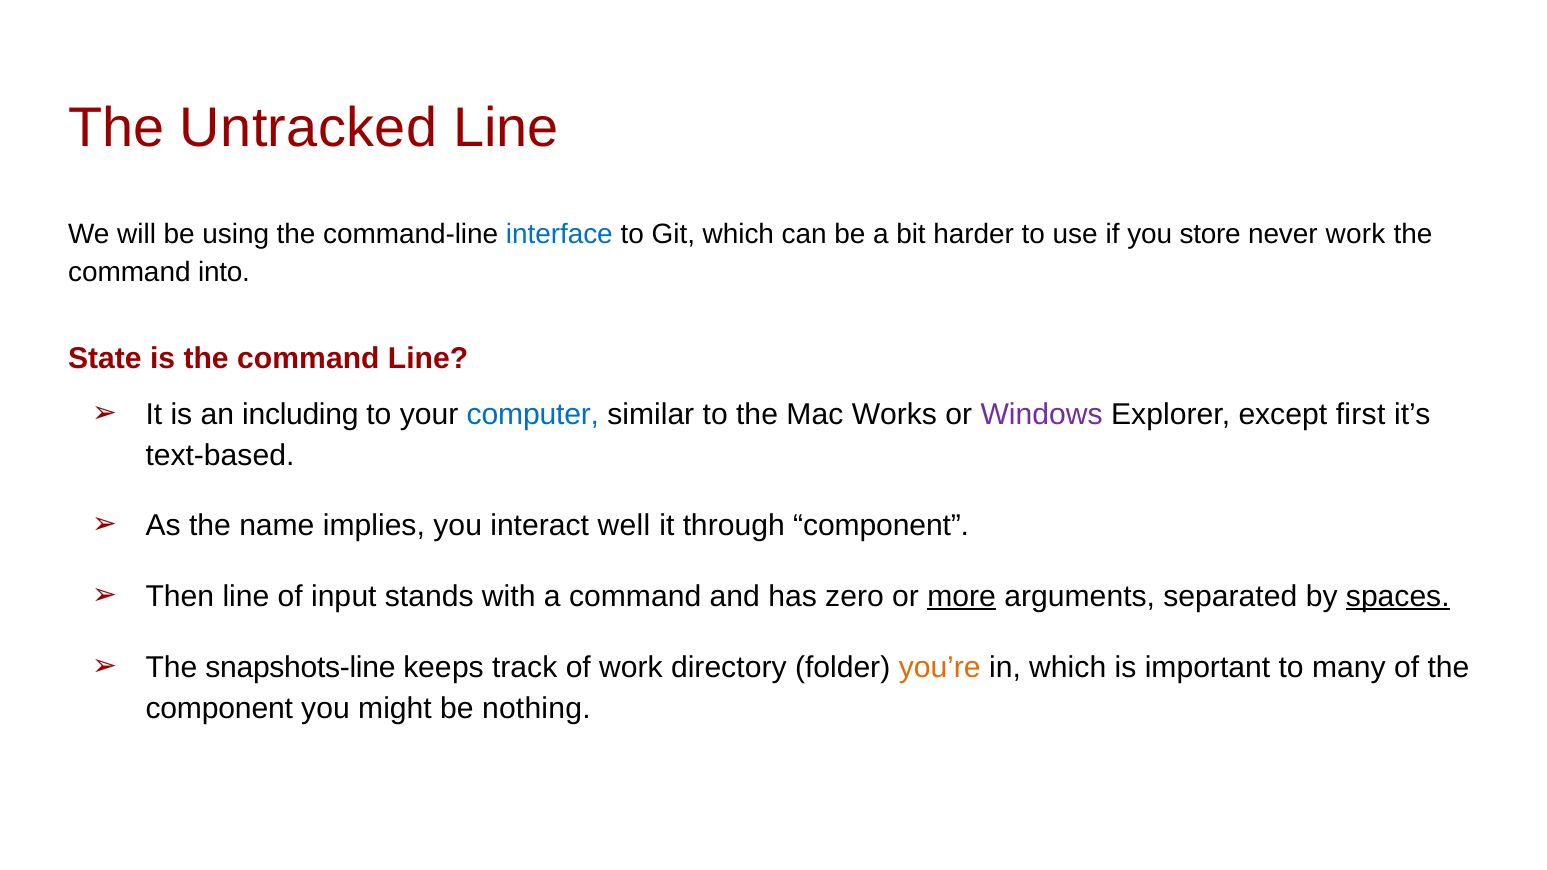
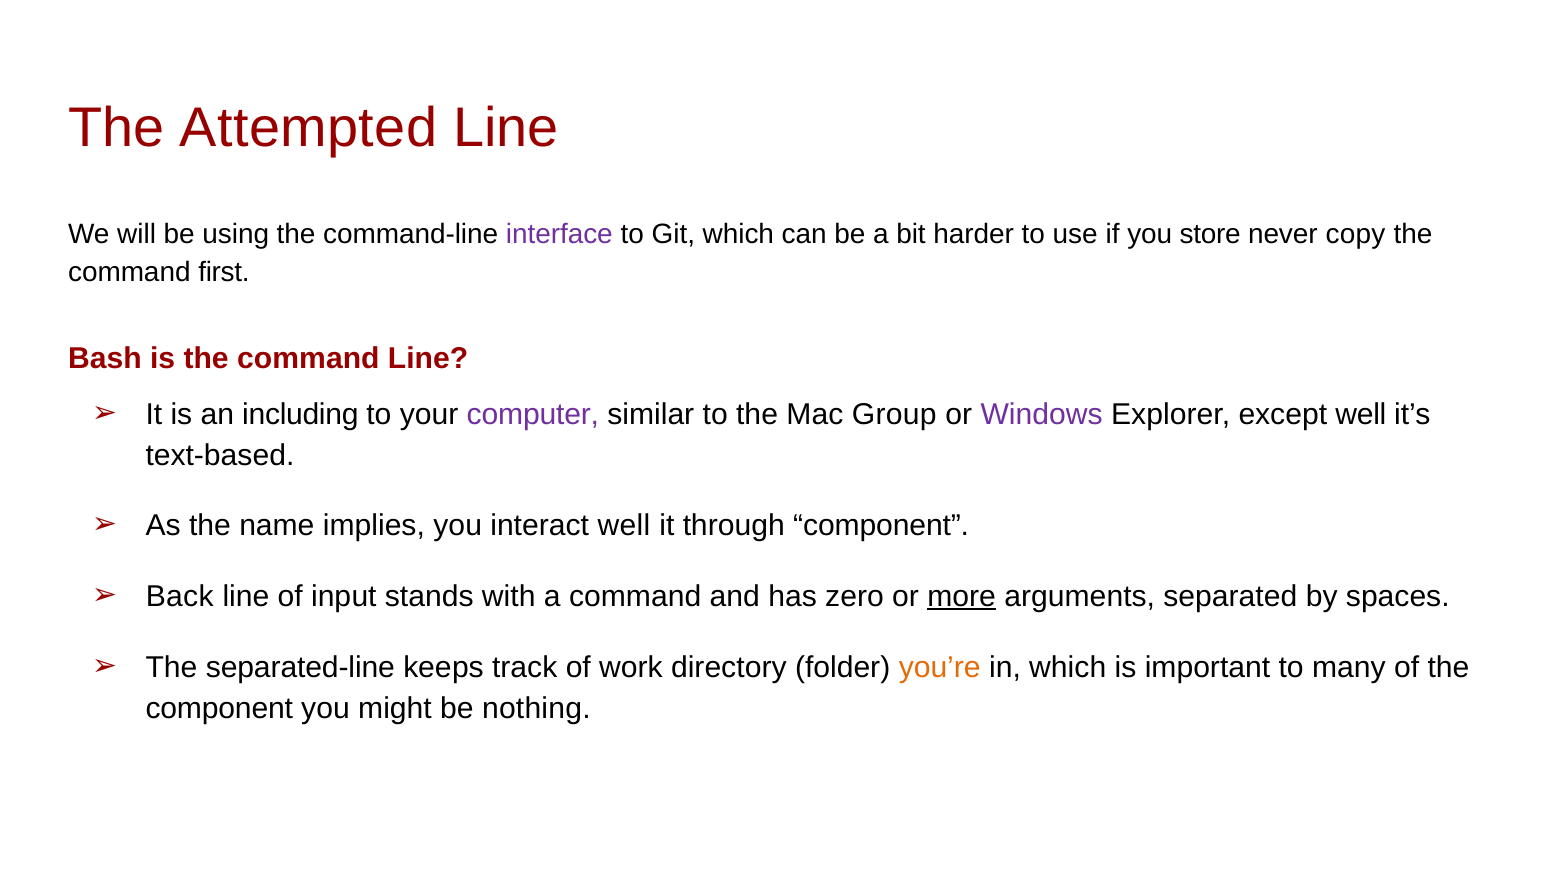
Untracked: Untracked -> Attempted
interface colour: blue -> purple
never work: work -> copy
into: into -> first
State: State -> Bash
computer colour: blue -> purple
Works: Works -> Group
except first: first -> well
Then: Then -> Back
spaces underline: present -> none
snapshots-line: snapshots-line -> separated-line
